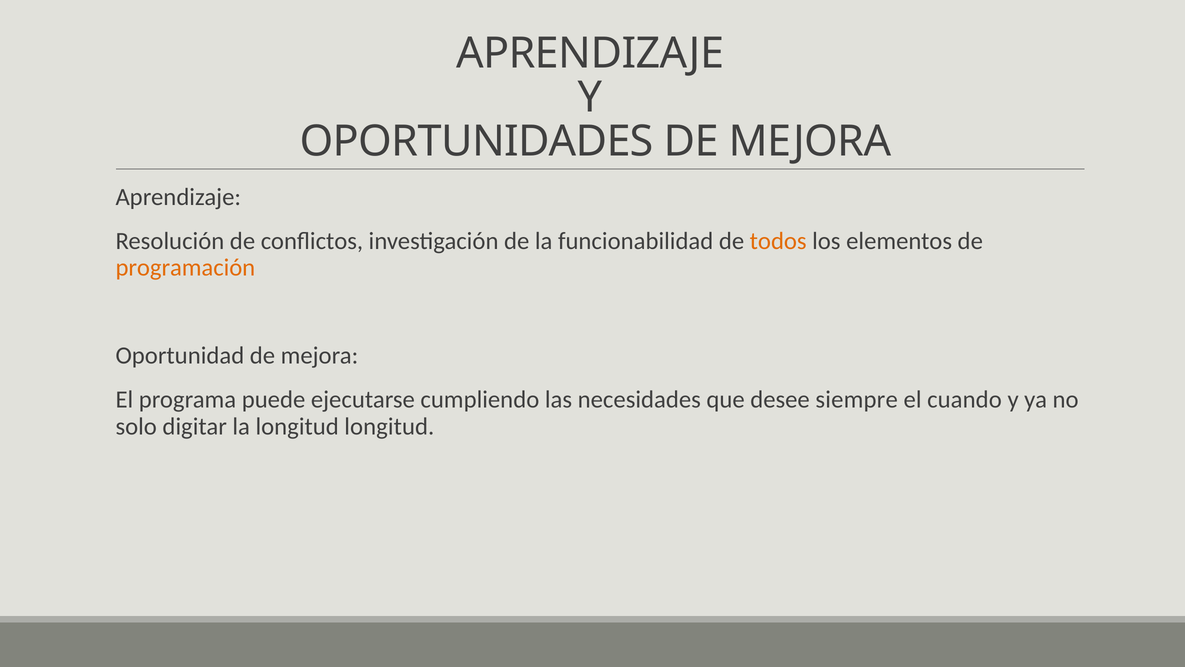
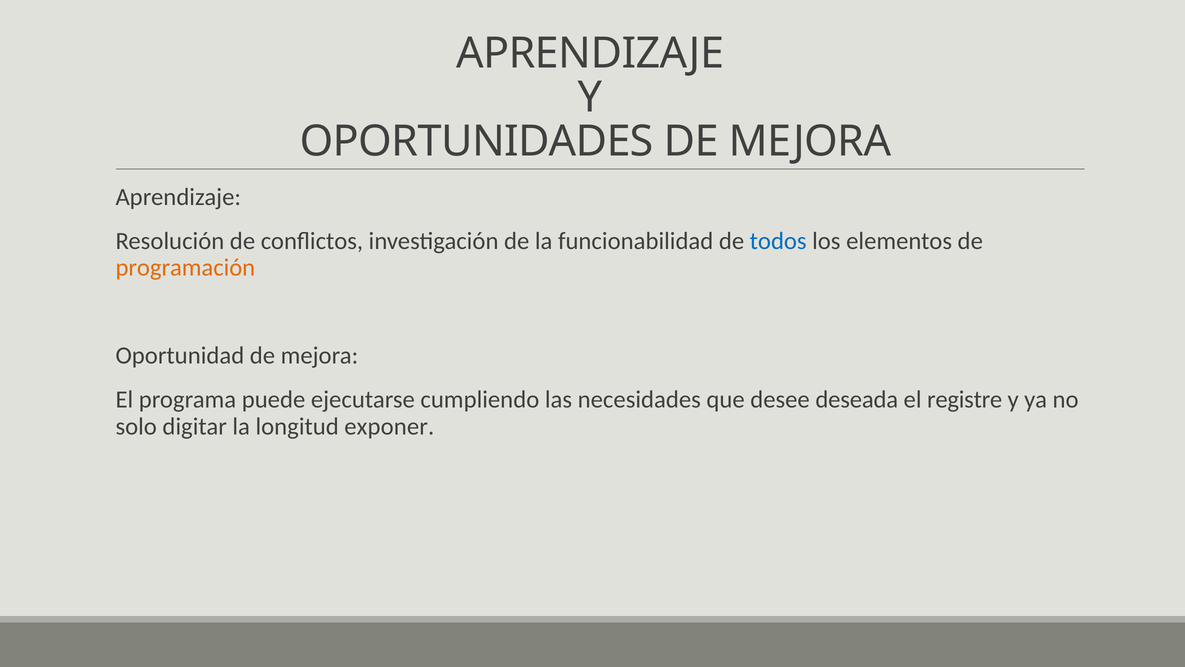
todos colour: orange -> blue
siempre: siempre -> deseada
cuando: cuando -> registre
longitud longitud: longitud -> exponer
